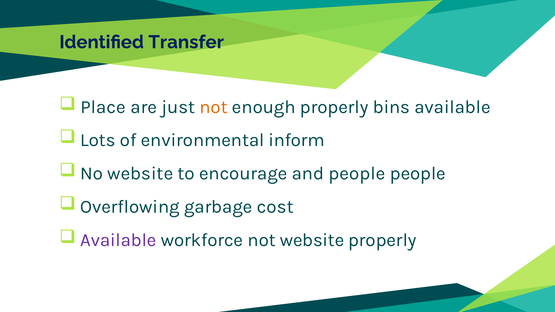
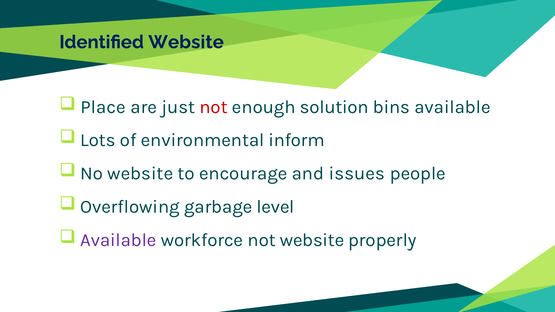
Identified Transfer: Transfer -> Website
not at (214, 107) colour: orange -> red
enough properly: properly -> solution
and people: people -> issues
cost: cost -> level
